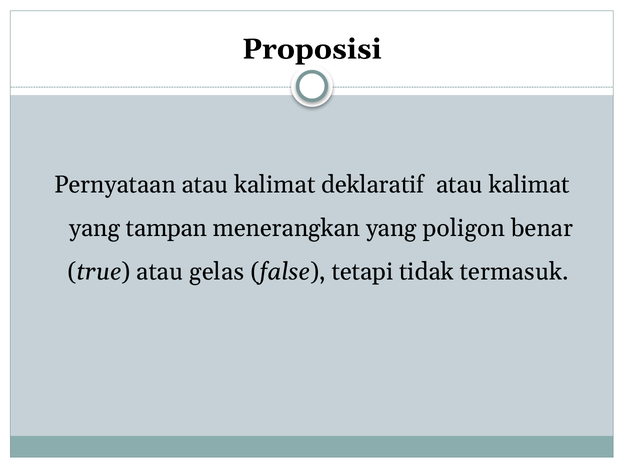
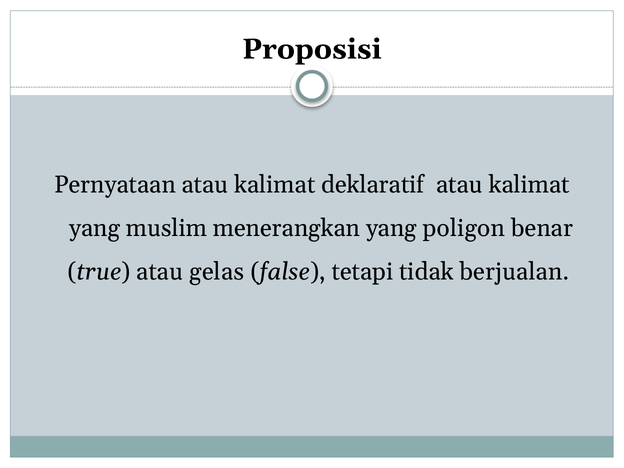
tampan: tampan -> muslim
termasuk: termasuk -> berjualan
